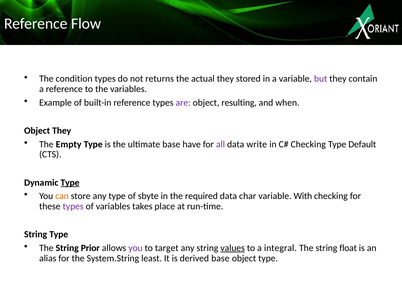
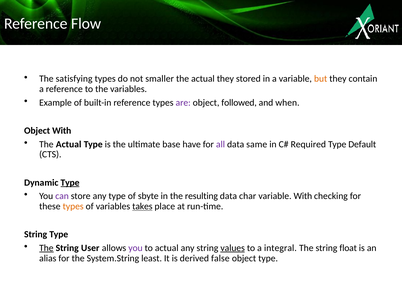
condition: condition -> satisfying
returns: returns -> smaller
but colour: purple -> orange
resulting: resulting -> followed
Object They: They -> With
Empty at (69, 144): Empty -> Actual
write: write -> same
Checking at (308, 144): Checking -> Required
can colour: orange -> purple
required: required -> resulting
types at (73, 206) colour: purple -> orange
takes underline: none -> present
The at (46, 248) underline: none -> present
Prior: Prior -> User
to target: target -> actual
derived base: base -> false
